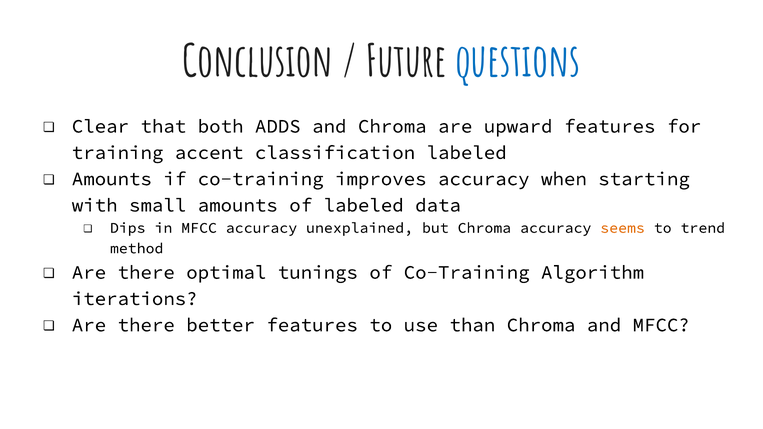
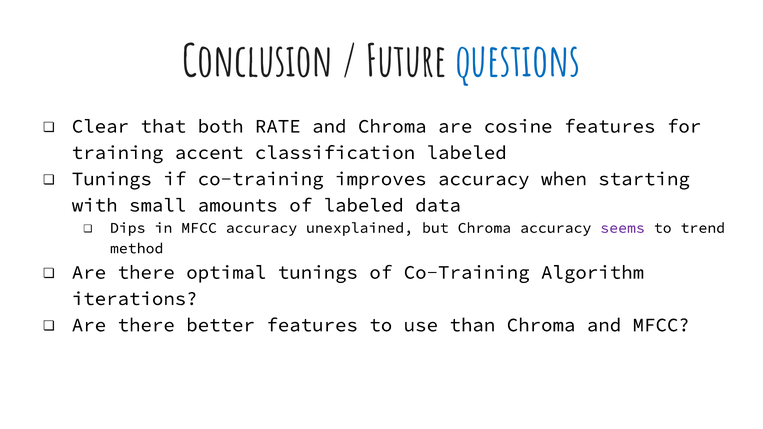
ADDS: ADDS -> RATE
upward: upward -> cosine
Amounts at (112, 179): Amounts -> Tunings
seems colour: orange -> purple
